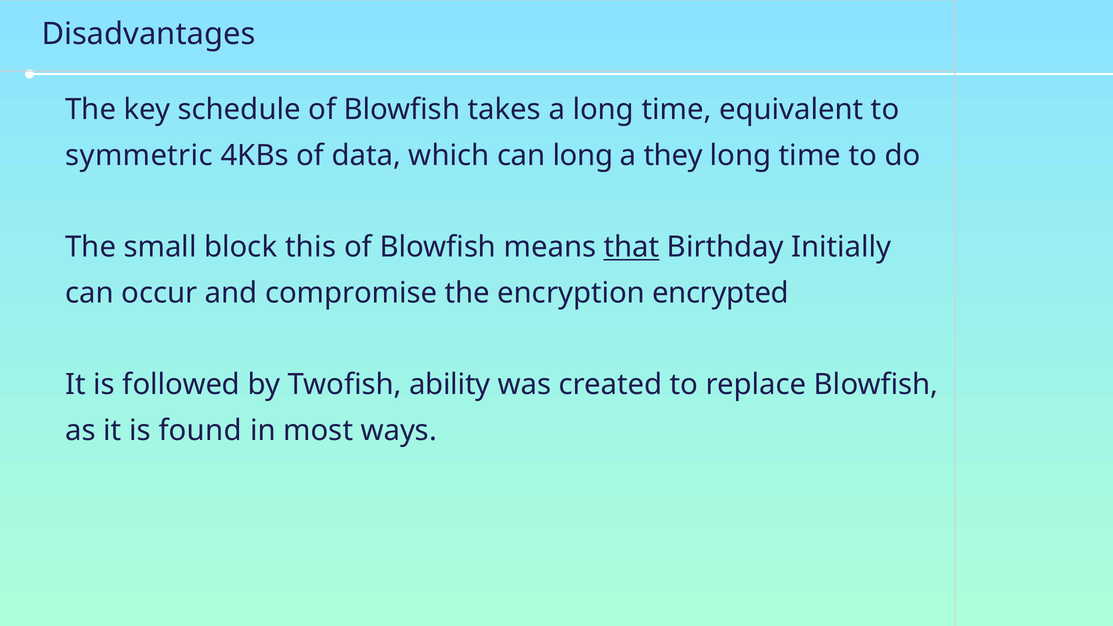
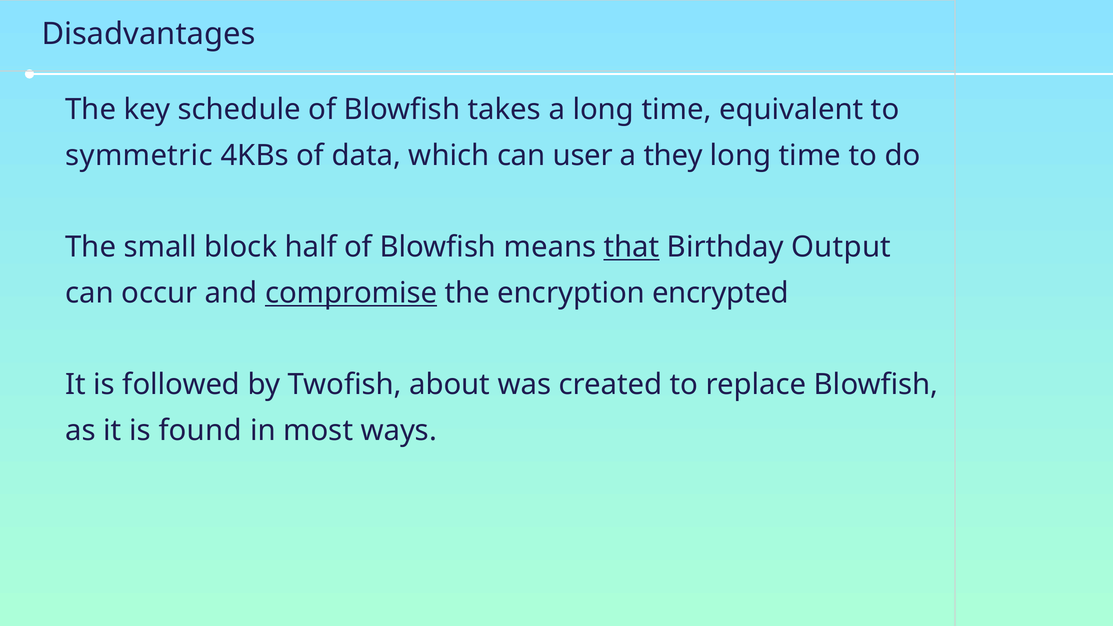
can long: long -> user
this: this -> half
Initially: Initially -> Output
compromise underline: none -> present
ability: ability -> about
